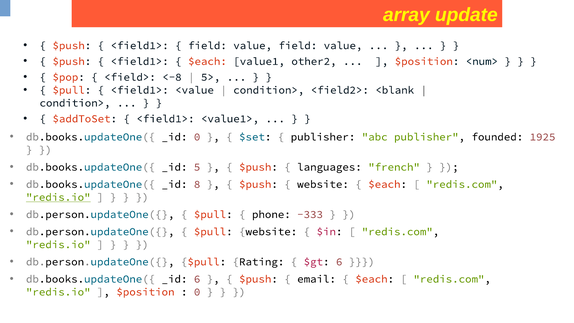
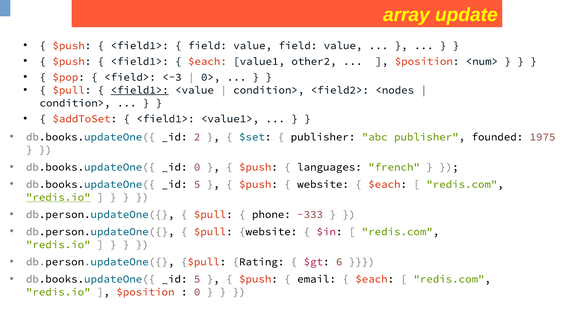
<-8: <-8 -> <-3
5>: 5> -> 0>
<field1> at (140, 90) underline: none -> present
<blank: <blank -> <nodes
_id 0: 0 -> 2
1925: 1925 -> 1975
_id 5: 5 -> 0
8 at (197, 184): 8 -> 5
6 at (197, 279): 6 -> 5
